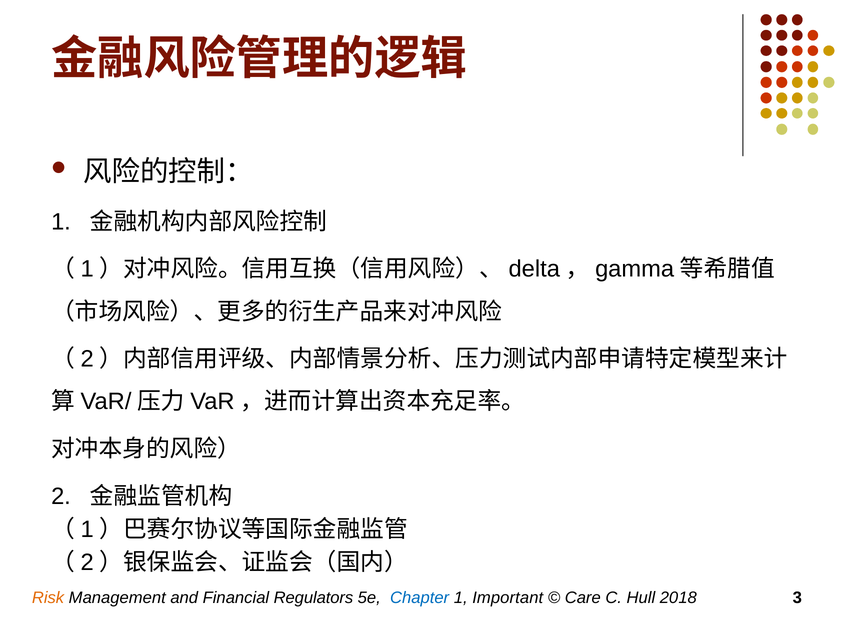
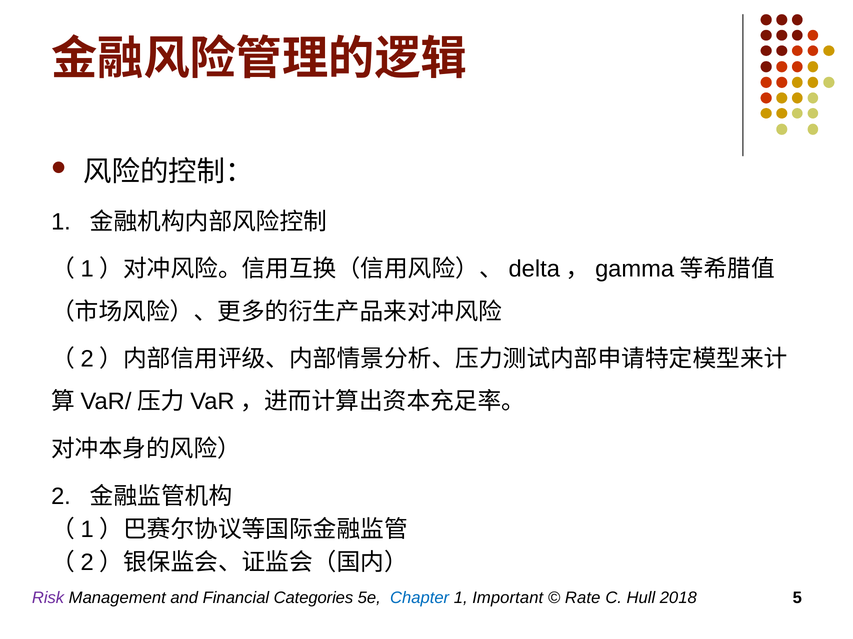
Risk colour: orange -> purple
Regulators: Regulators -> Categories
Care: Care -> Rate
3: 3 -> 5
